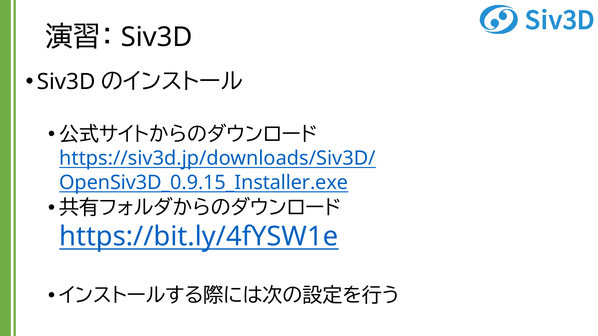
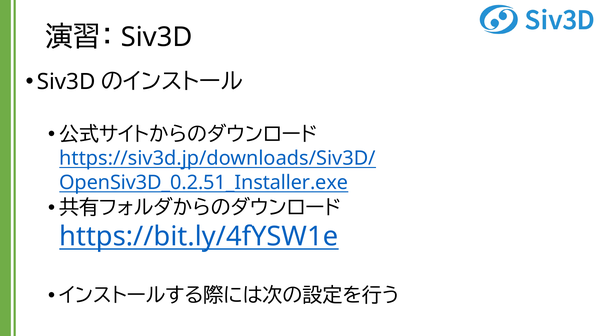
OpenSiv3D_0.9.15_Installer.exe: OpenSiv3D_0.9.15_Installer.exe -> OpenSiv3D_0.2.51_Installer.exe
